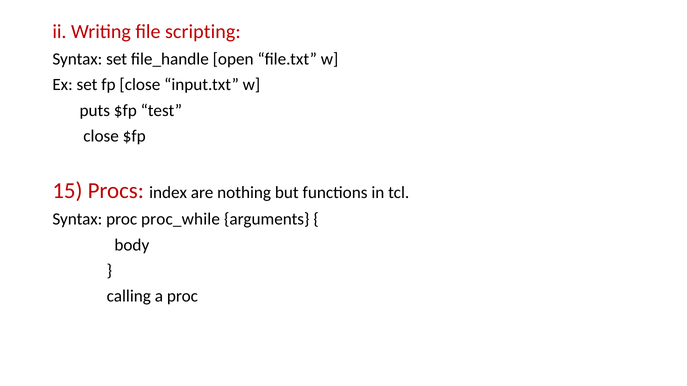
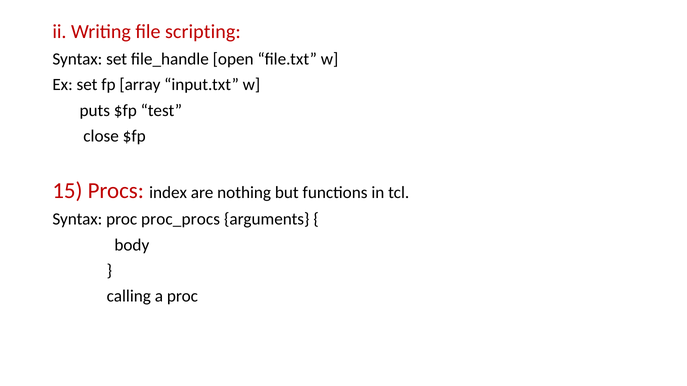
fp close: close -> array
proc_while: proc_while -> proc_procs
